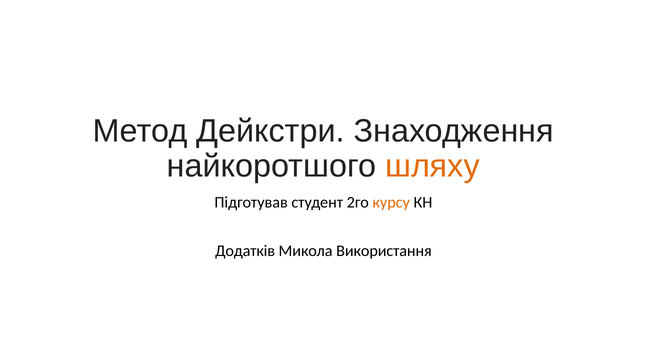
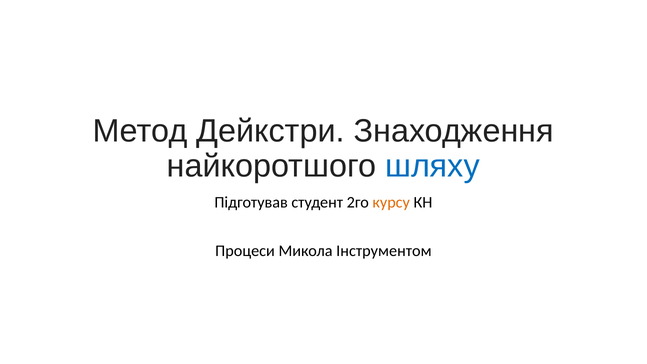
шляху colour: orange -> blue
Додатків: Додатків -> Процеси
Використання: Використання -> Інструментом
